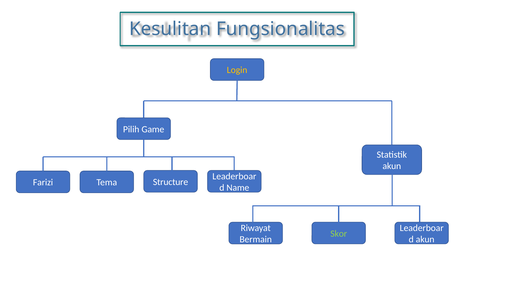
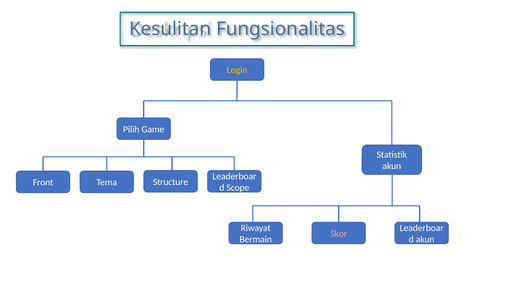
Farizi: Farizi -> Front
Name: Name -> Scope
Skor colour: light green -> pink
